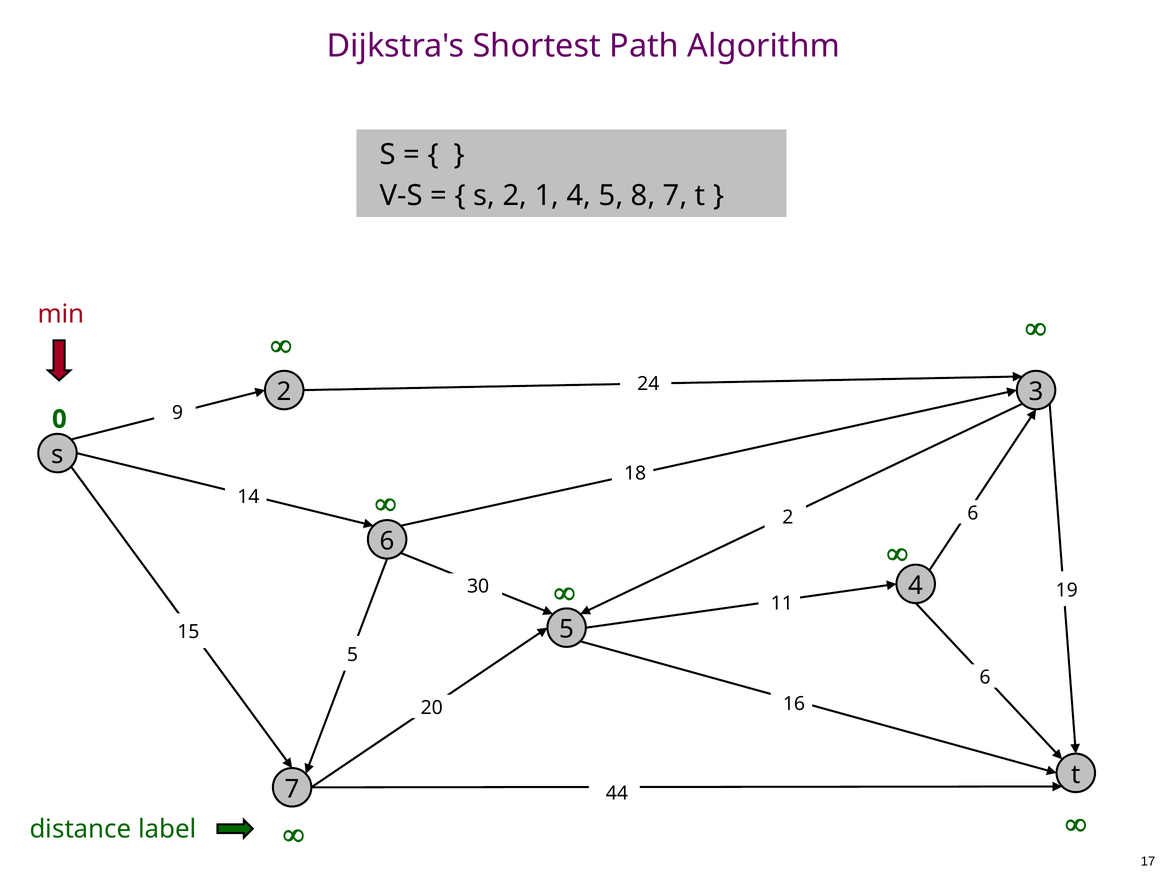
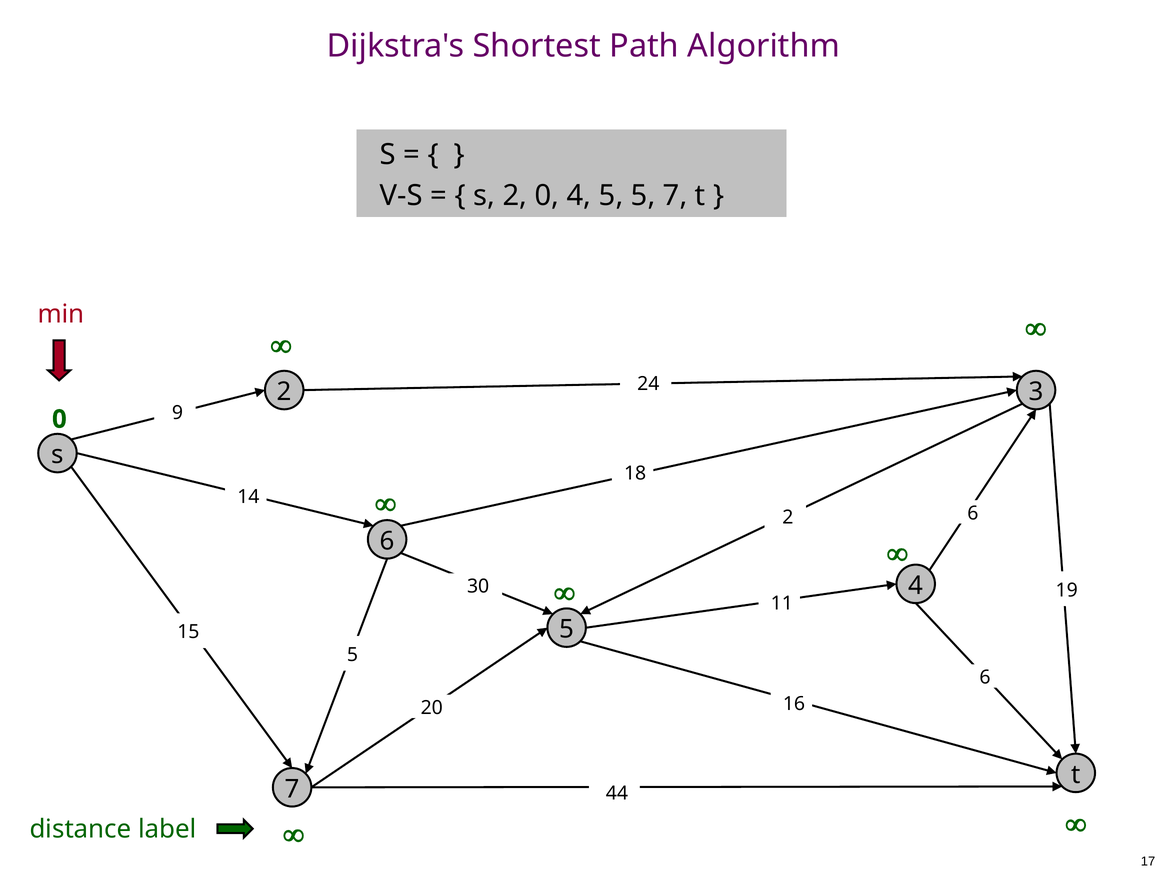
2 1: 1 -> 0
5 8: 8 -> 5
